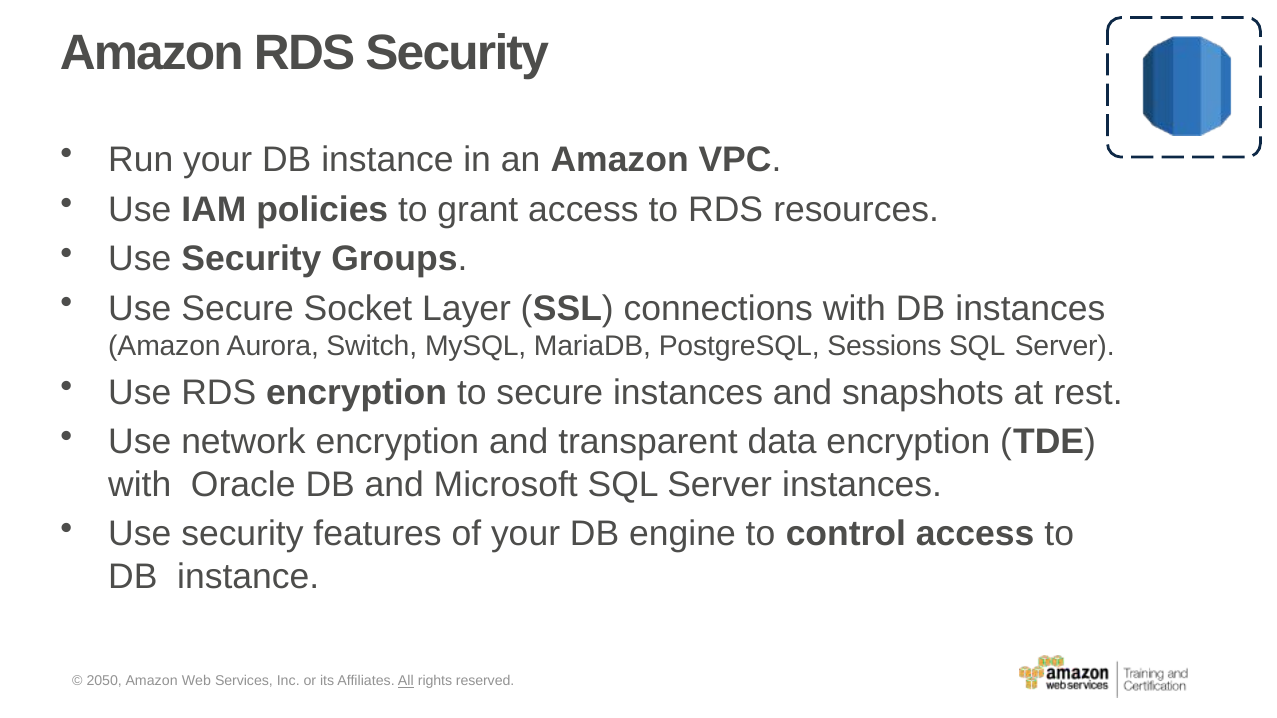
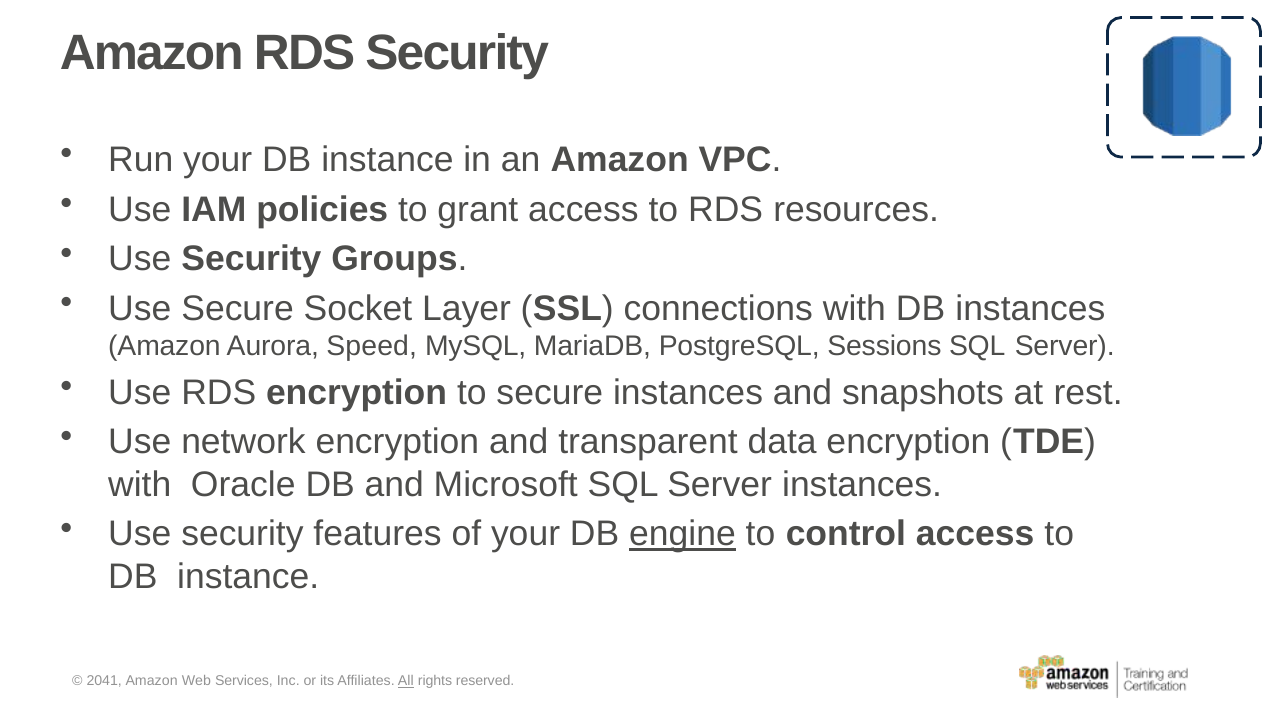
Switch: Switch -> Speed
engine underline: none -> present
2050: 2050 -> 2041
